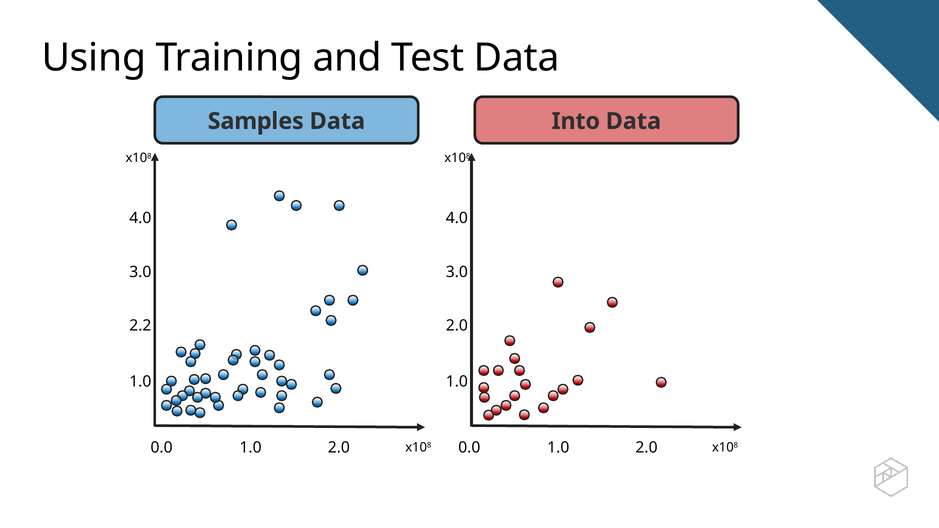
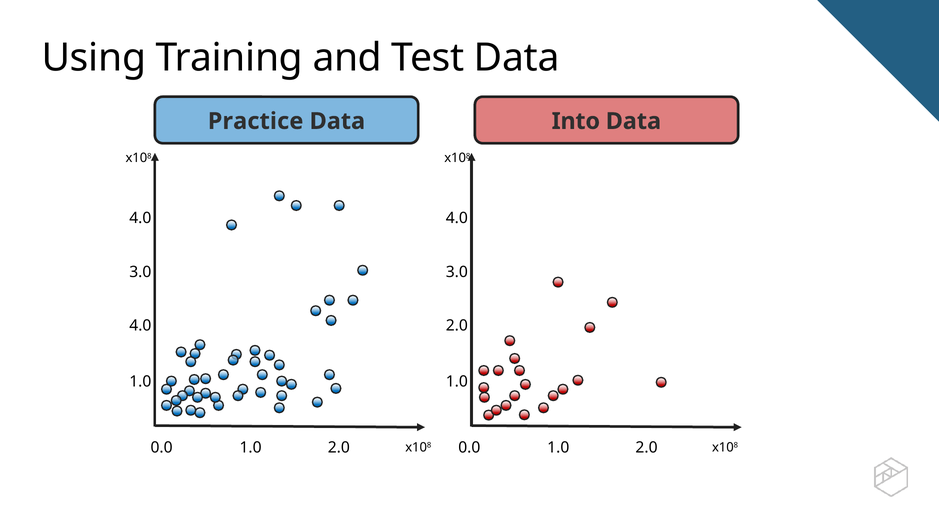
Samples: Samples -> Practice
2.2 at (140, 326): 2.2 -> 4.0
